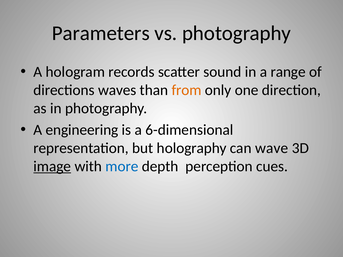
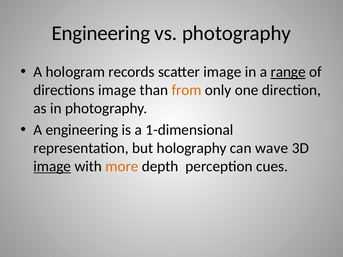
Parameters at (101, 33): Parameters -> Engineering
scatter sound: sound -> image
range underline: none -> present
directions waves: waves -> image
6-dimensional: 6-dimensional -> 1-dimensional
more colour: blue -> orange
